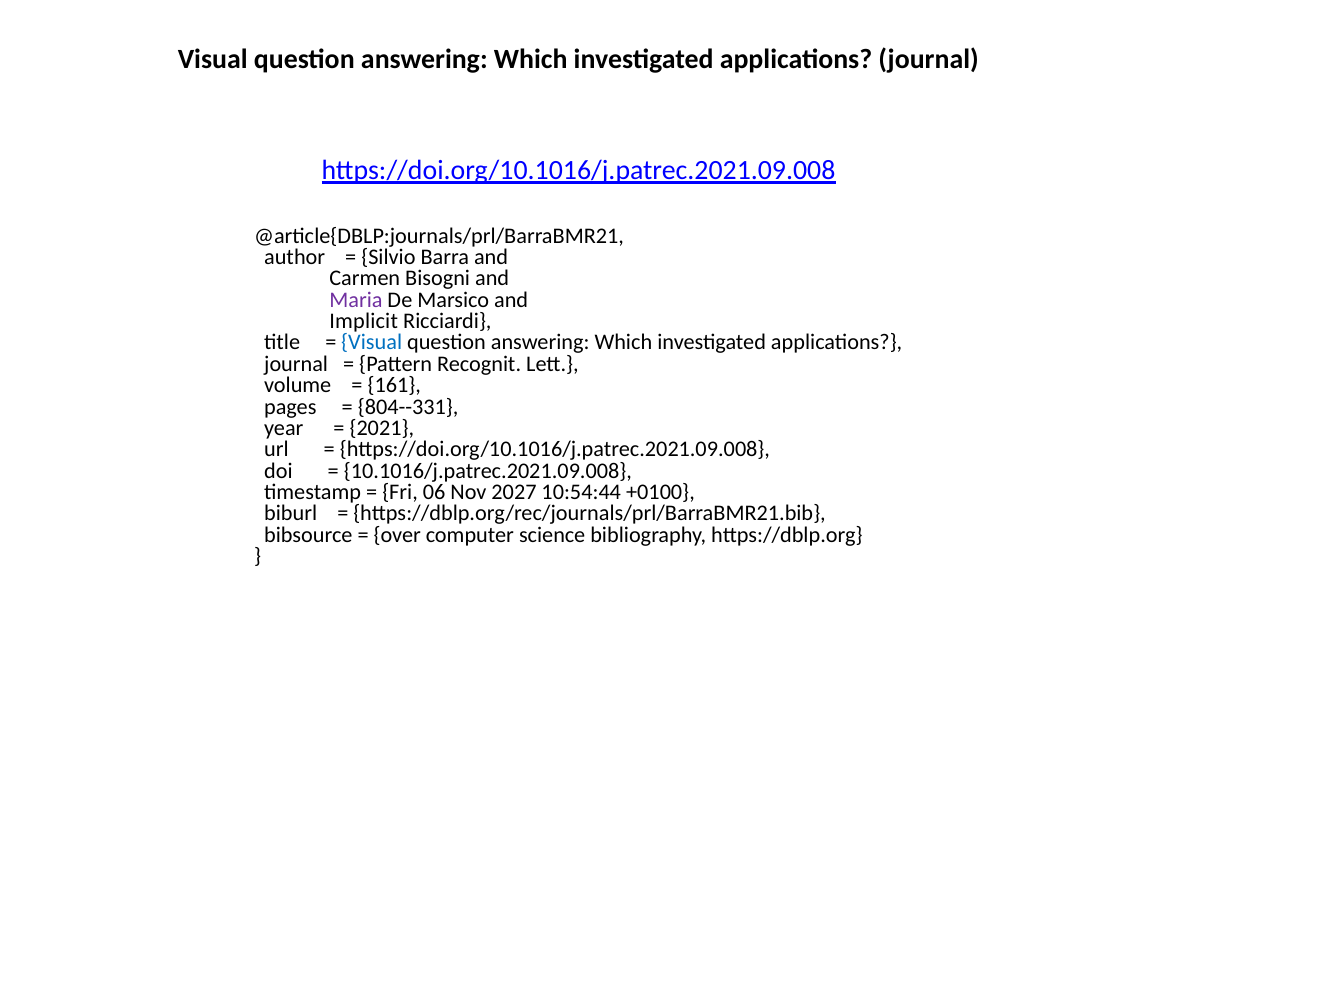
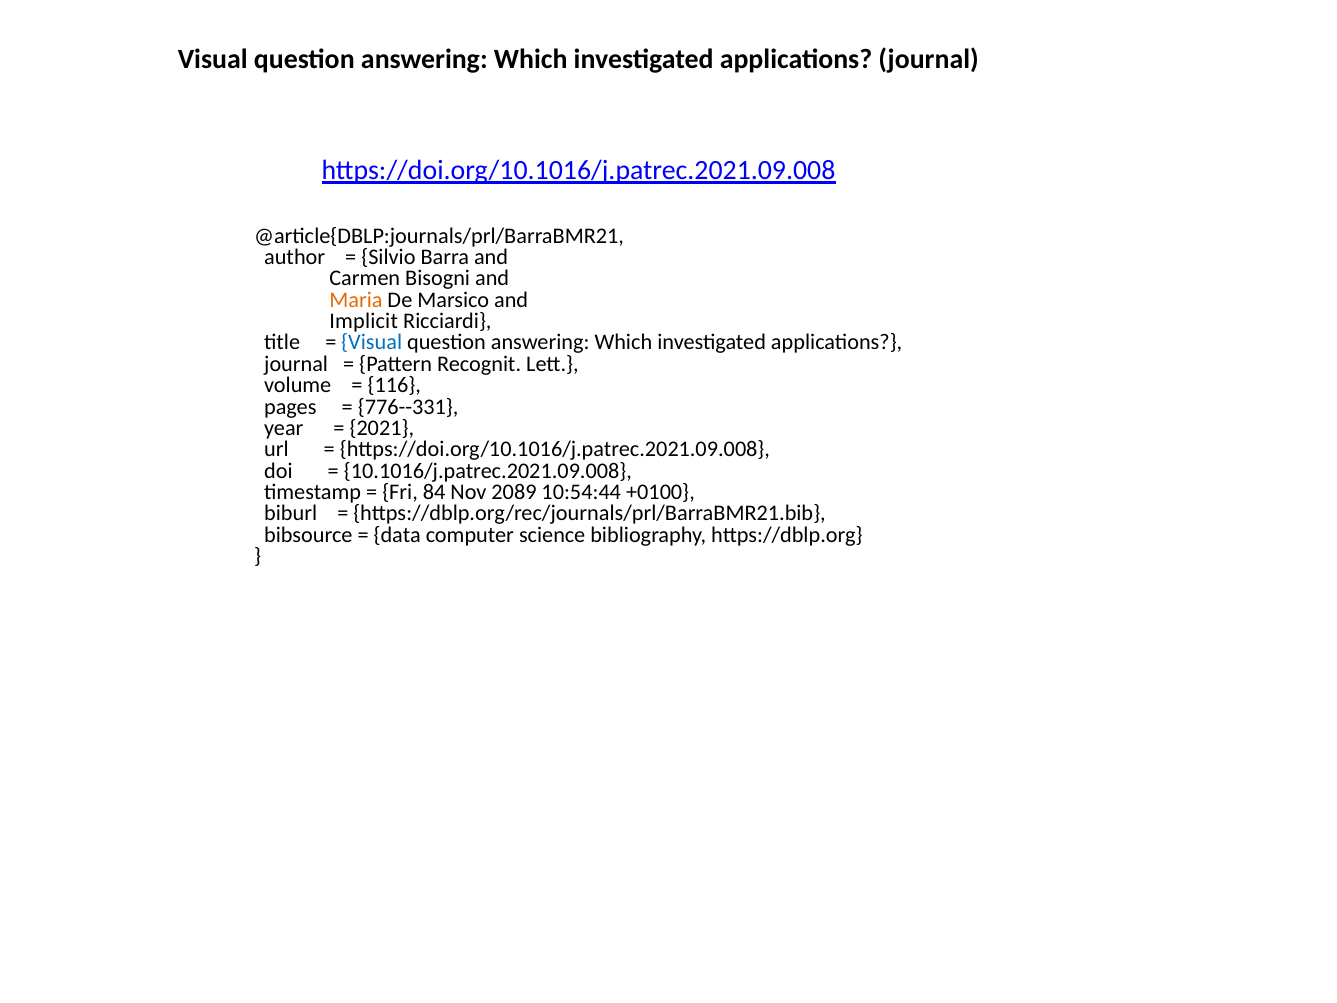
Maria colour: purple -> orange
161: 161 -> 116
804--331: 804--331 -> 776--331
06: 06 -> 84
2027: 2027 -> 2089
over: over -> data
